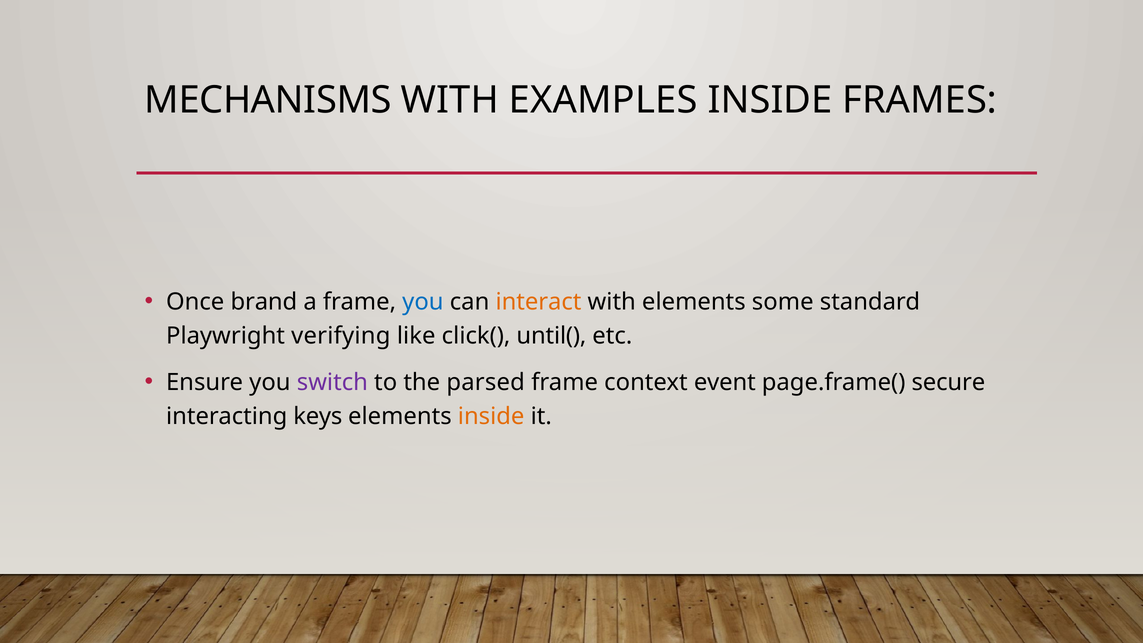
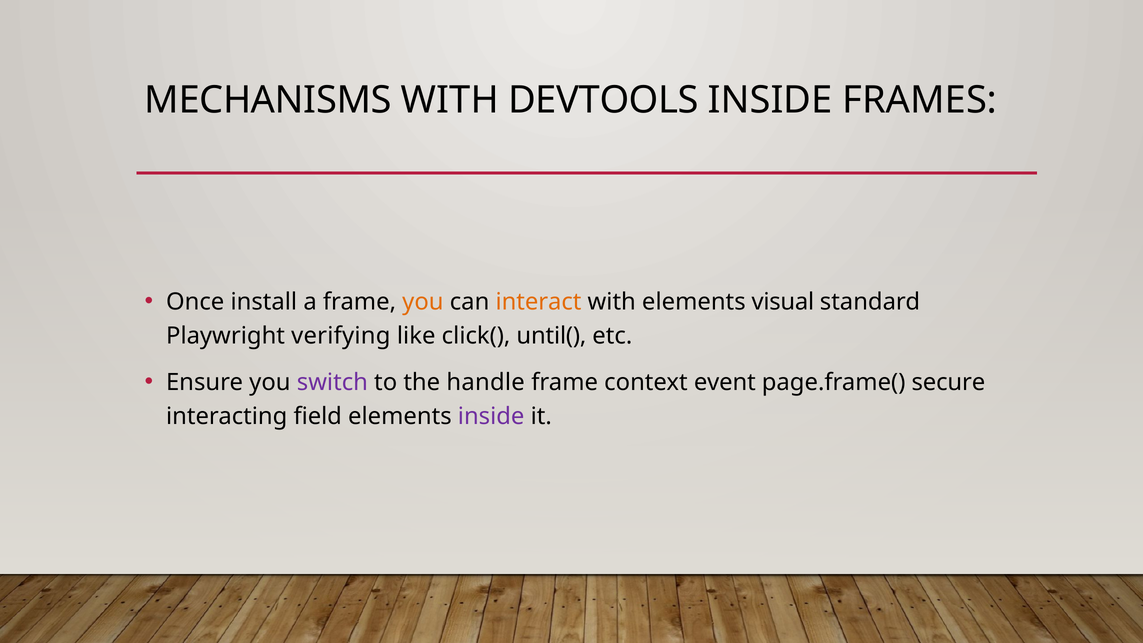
EXAMPLES: EXAMPLES -> DEVTOOLS
brand: brand -> install
you at (423, 302) colour: blue -> orange
some: some -> visual
parsed: parsed -> handle
keys: keys -> field
inside at (491, 416) colour: orange -> purple
